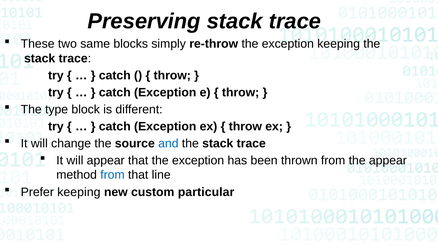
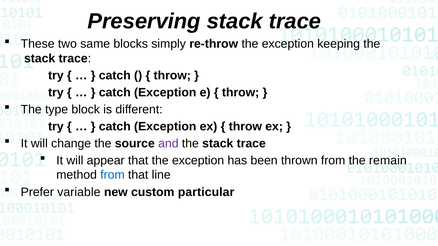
and colour: blue -> purple
the appear: appear -> remain
Prefer keeping: keeping -> variable
